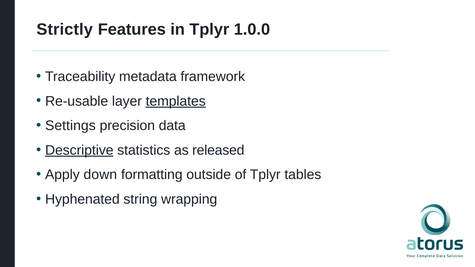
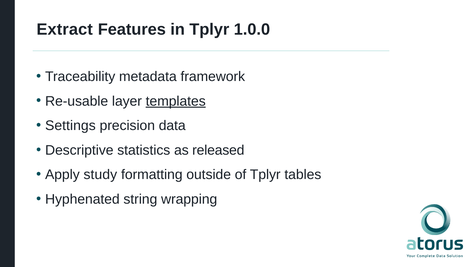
Strictly: Strictly -> Extract
Descriptive underline: present -> none
down: down -> study
